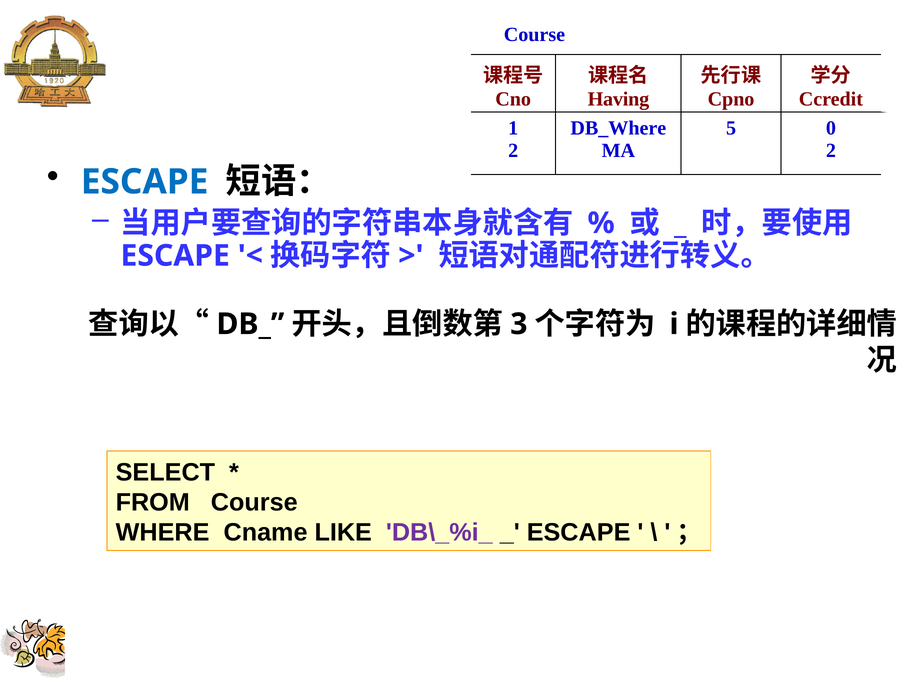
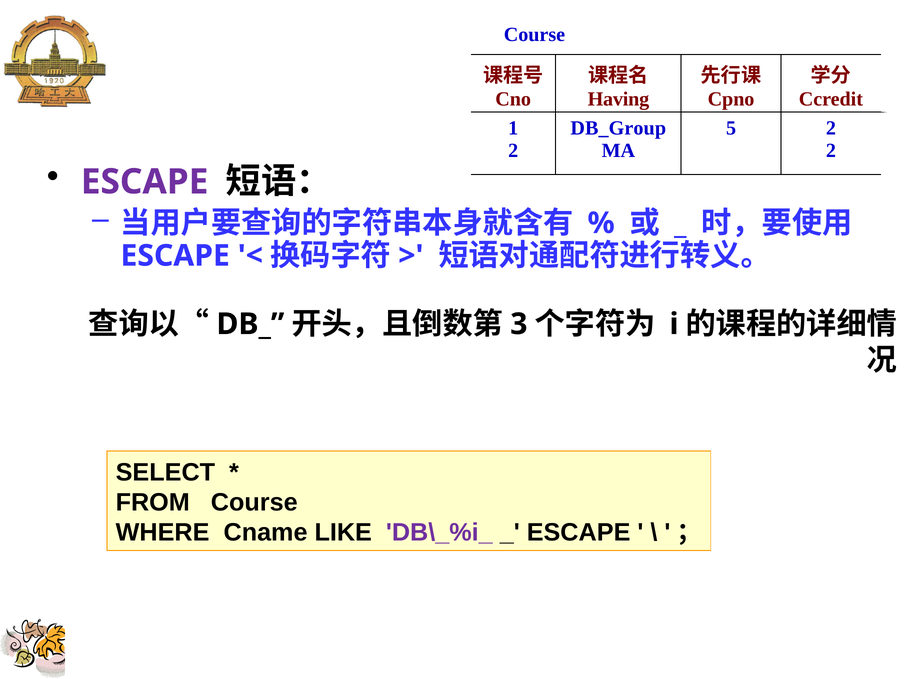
DB_Where: DB_Where -> DB_Group
5 0: 0 -> 2
ESCAPE at (145, 182) colour: blue -> purple
